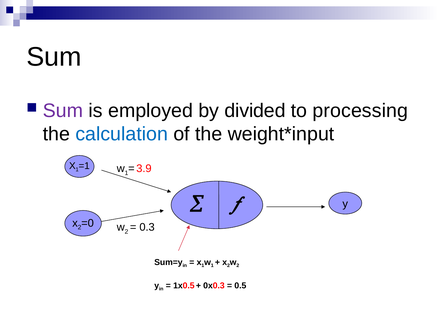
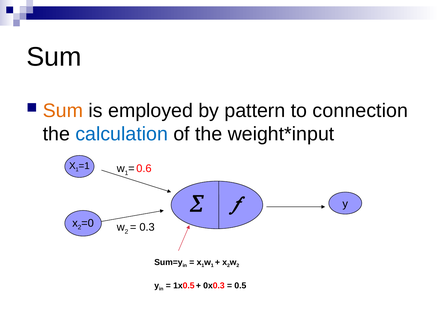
Sum at (63, 111) colour: purple -> orange
divided: divided -> pattern
processing: processing -> connection
3.9: 3.9 -> 0.6
